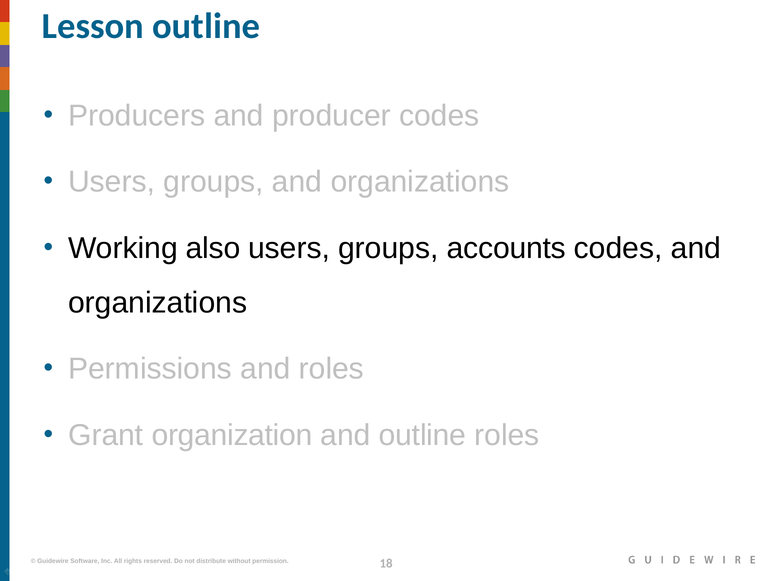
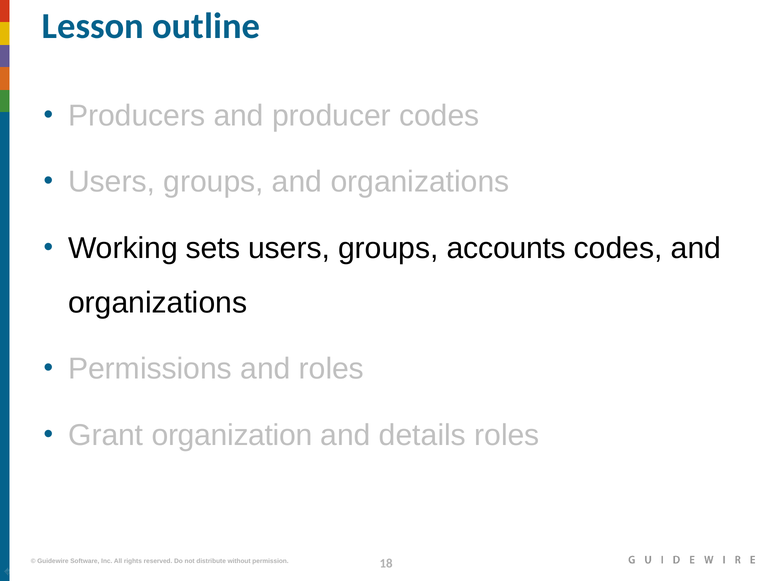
also: also -> sets
and outline: outline -> details
